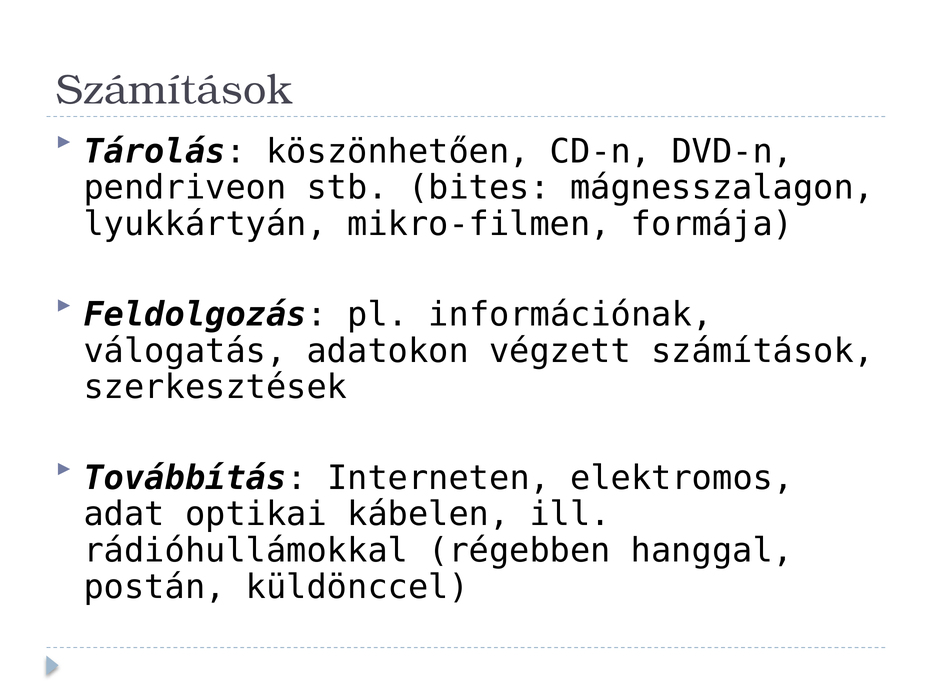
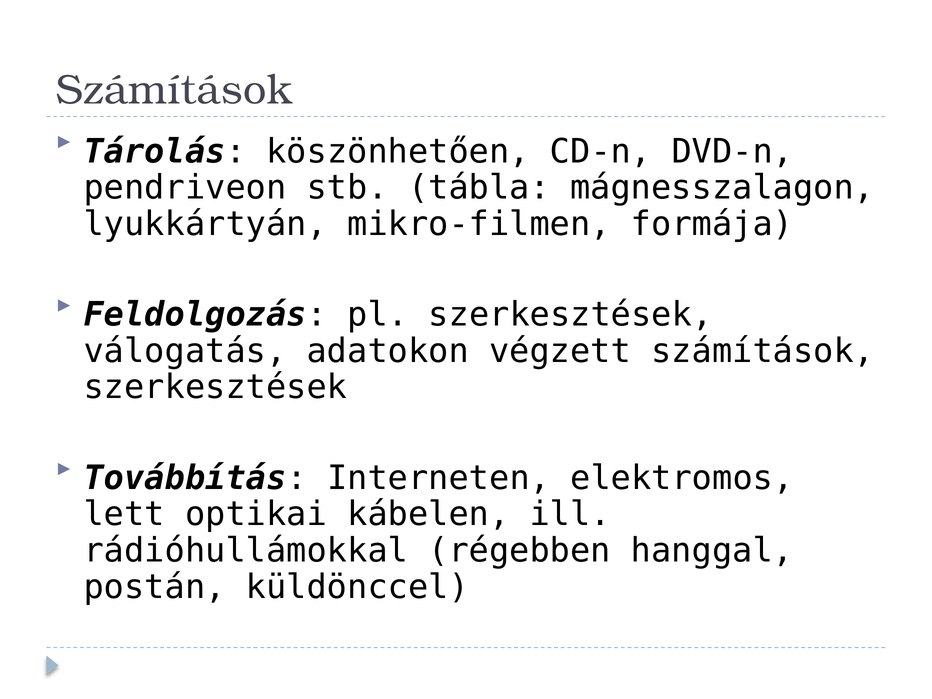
bites: bites -> tábla
pl információnak: információnak -> szerkesztések
adat: adat -> lett
